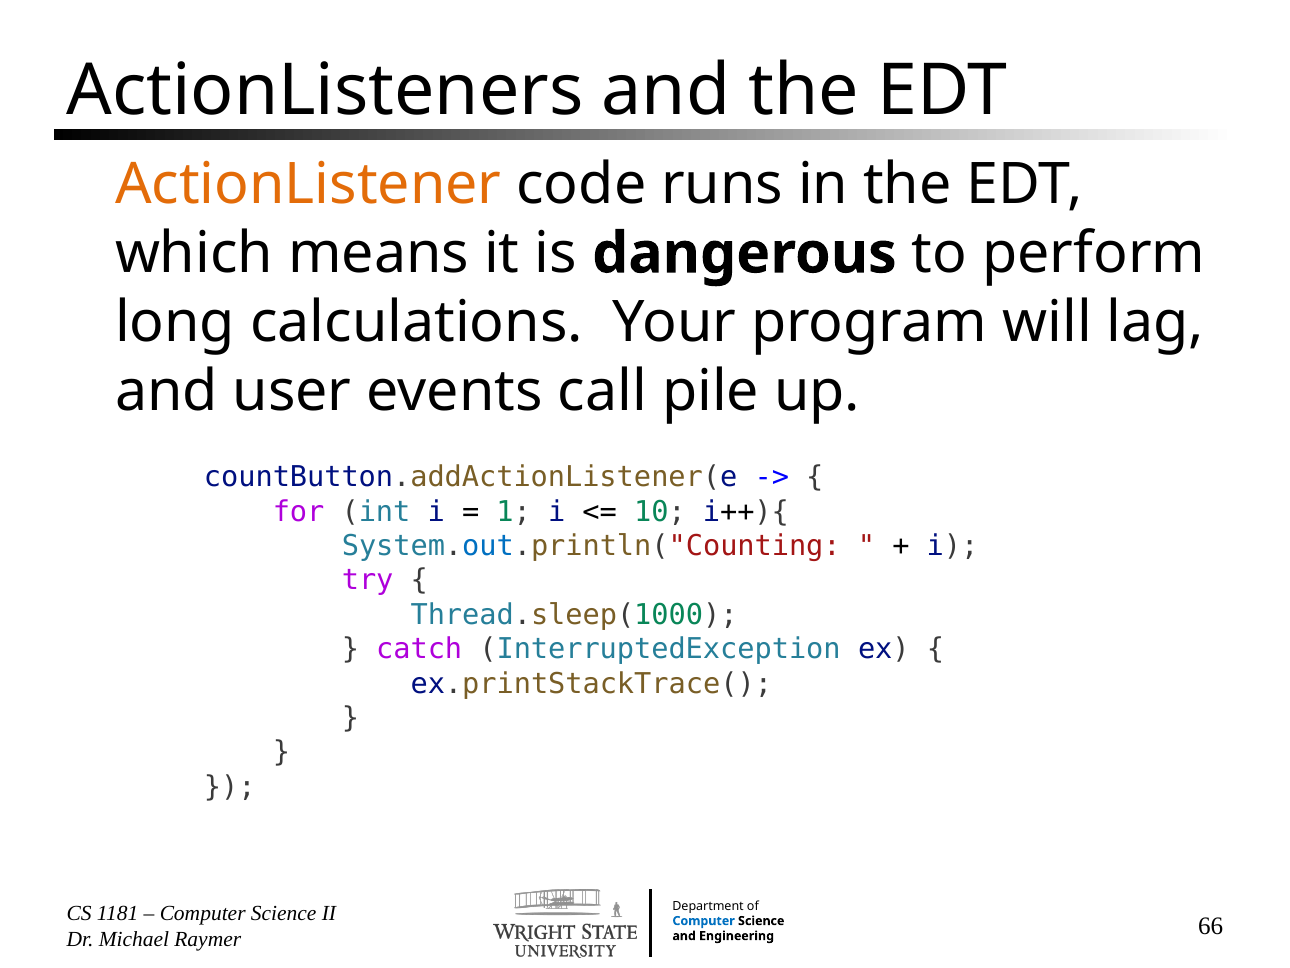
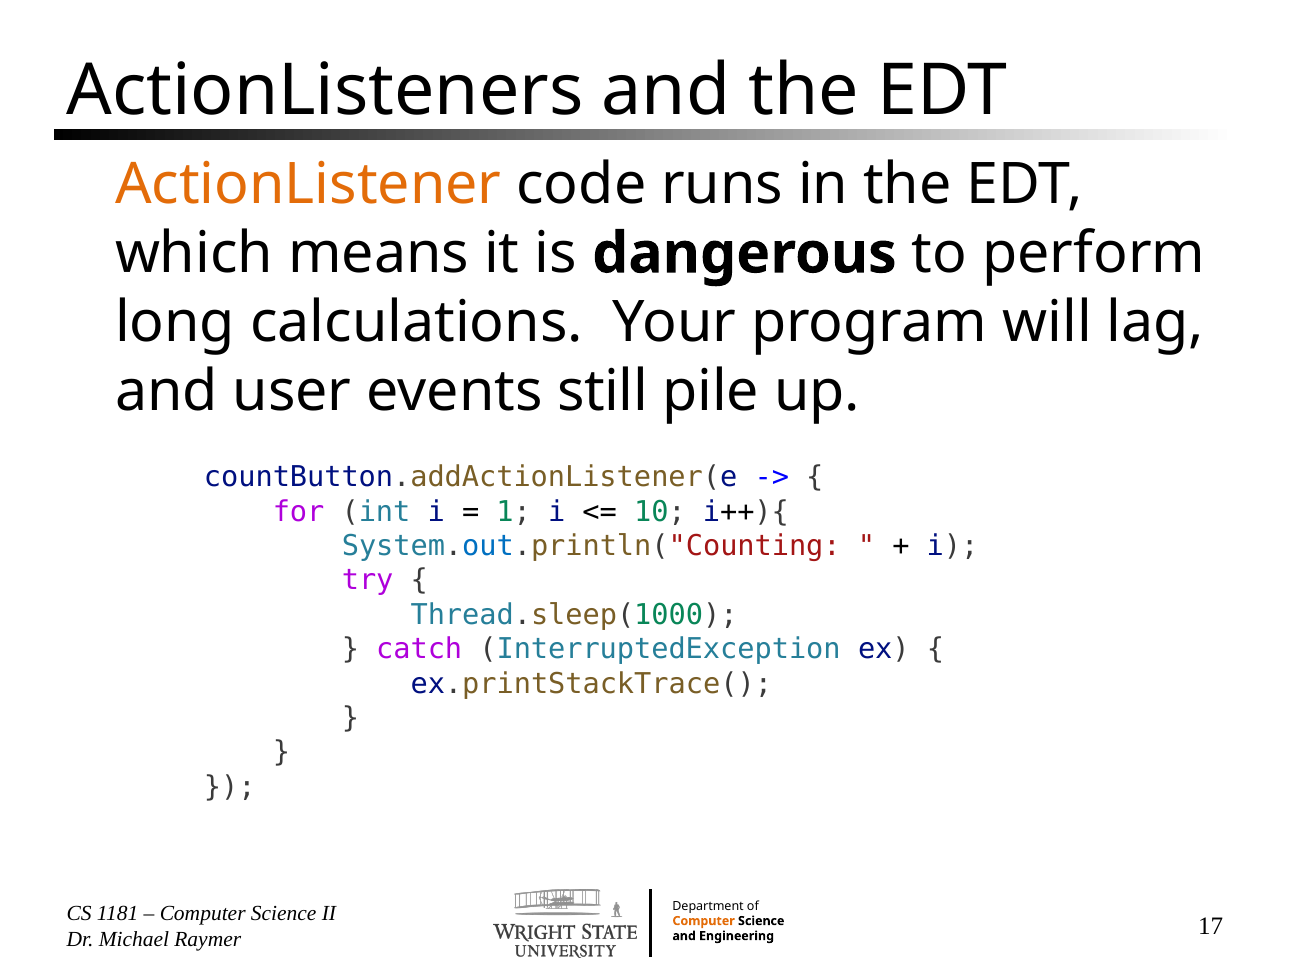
call: call -> still
Computer at (704, 920) colour: blue -> orange
66: 66 -> 17
